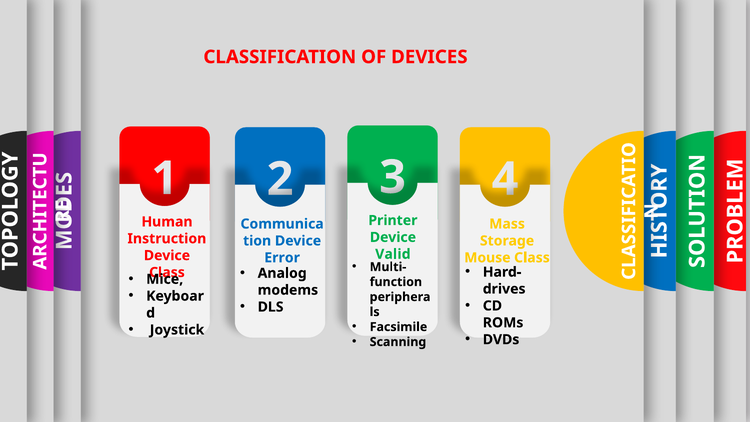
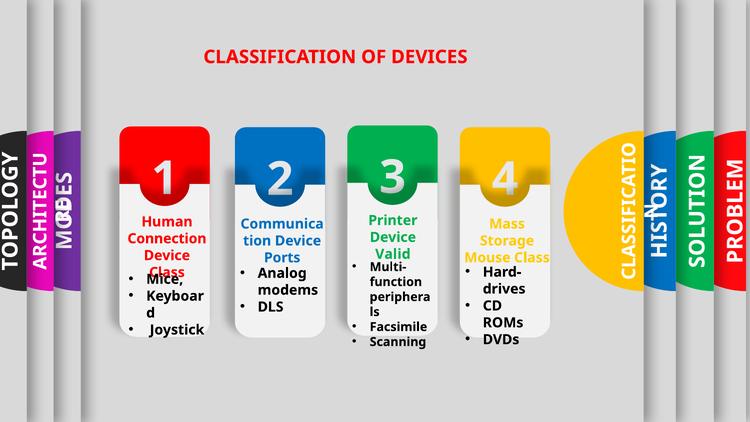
Instruction: Instruction -> Connection
Error: Error -> Ports
